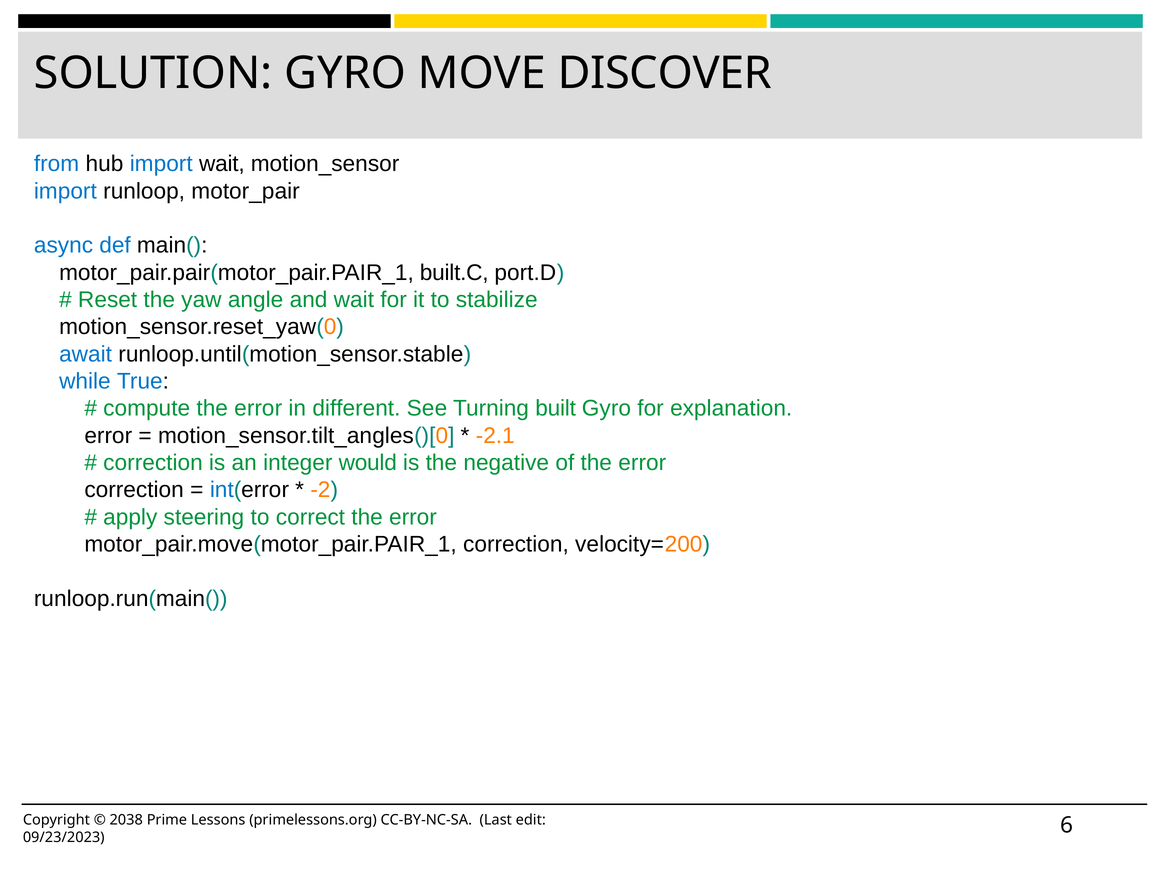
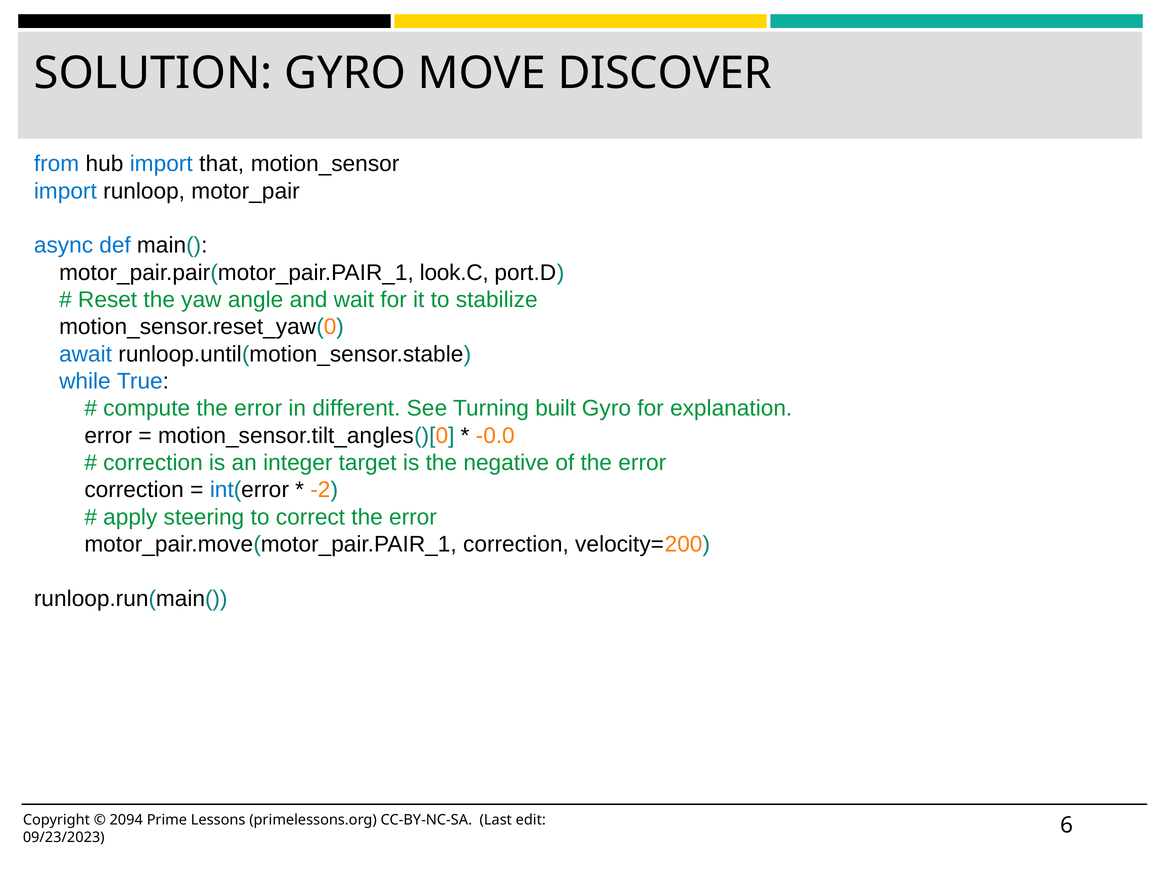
import wait: wait -> that
built.C: built.C -> look.C
-2.1: -2.1 -> -0.0
would: would -> target
2038: 2038 -> 2094
